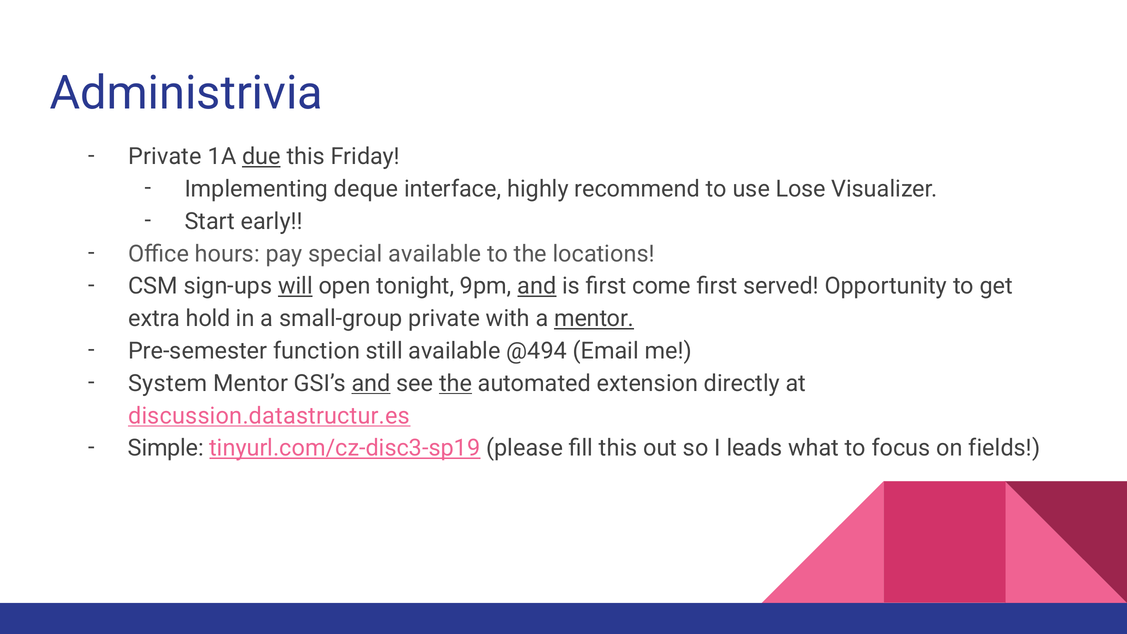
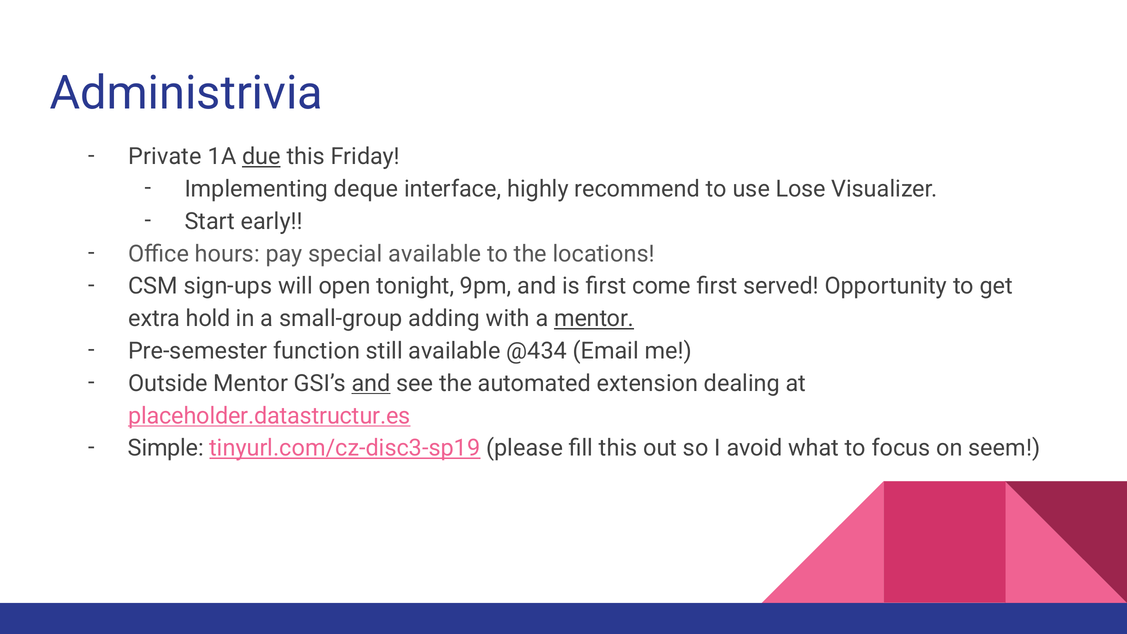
will underline: present -> none
and at (537, 286) underline: present -> none
small-group private: private -> adding
@494: @494 -> @434
System: System -> Outside
the at (456, 383) underline: present -> none
directly: directly -> dealing
discussion.datastructur.es: discussion.datastructur.es -> placeholder.datastructur.es
leads: leads -> avoid
fields: fields -> seem
